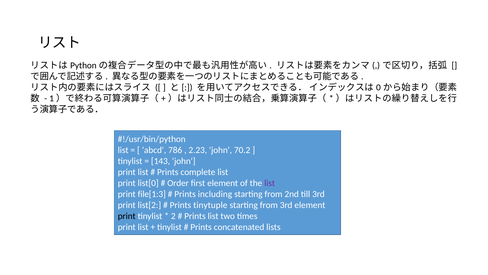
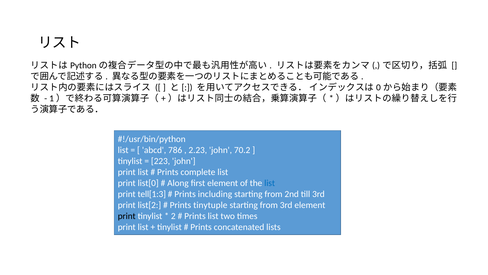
143: 143 -> 223
Order: Order -> Along
list at (270, 183) colour: purple -> blue
file[1:3: file[1:3 -> tell[1:3
